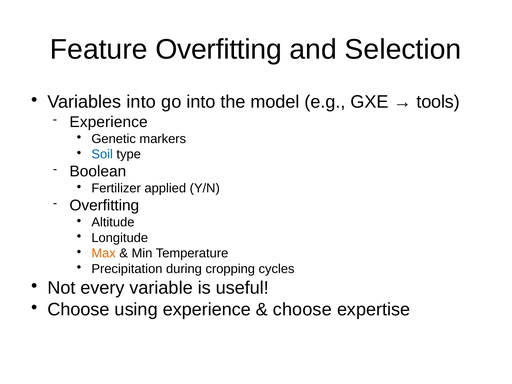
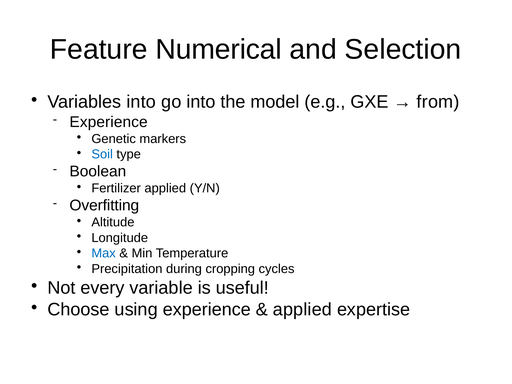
Feature Overfitting: Overfitting -> Numerical
tools: tools -> from
Max colour: orange -> blue
choose at (302, 309): choose -> applied
